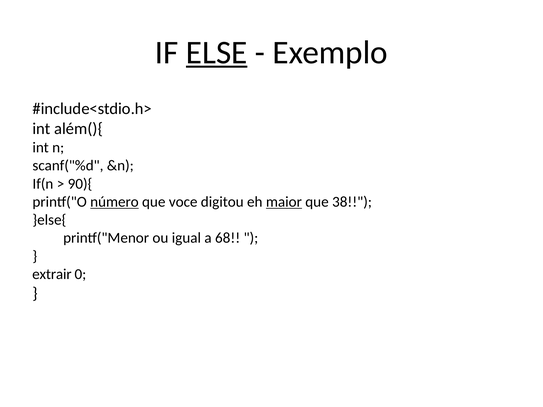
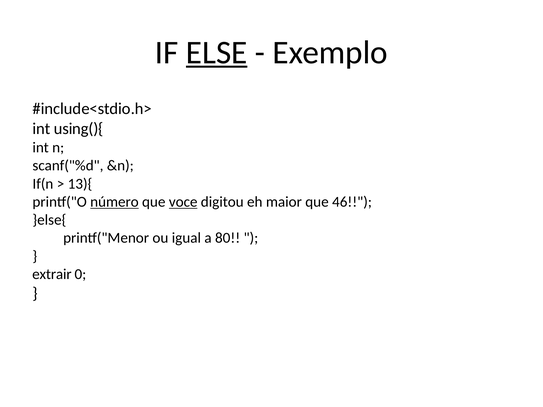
além(){: além(){ -> using(){
90){: 90){ -> 13){
voce underline: none -> present
maior underline: present -> none
38: 38 -> 46
68: 68 -> 80
